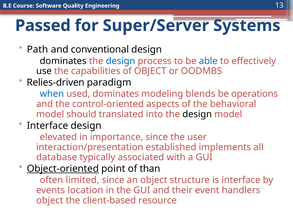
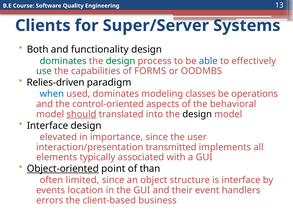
Passed: Passed -> Clients
Path: Path -> Both
conventional: conventional -> functionality
dominates at (63, 61) colour: black -> green
design at (121, 61) colour: blue -> green
use colour: black -> green
of OBJECT: OBJECT -> FORMS
blends: blends -> classes
should underline: none -> present
established: established -> transmitted
database: database -> elements
object at (50, 200): object -> errors
resource: resource -> business
